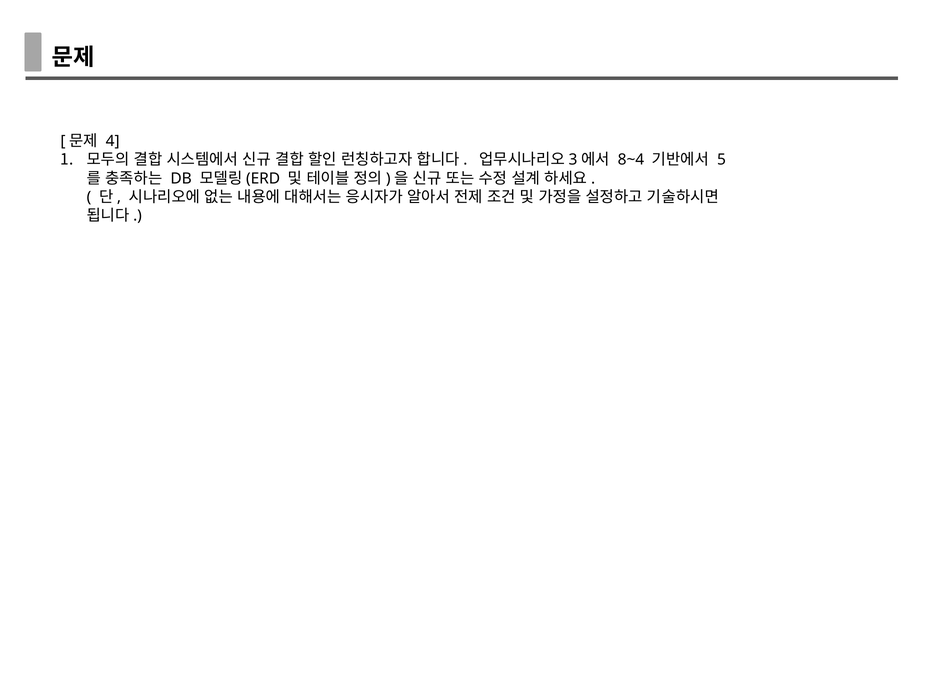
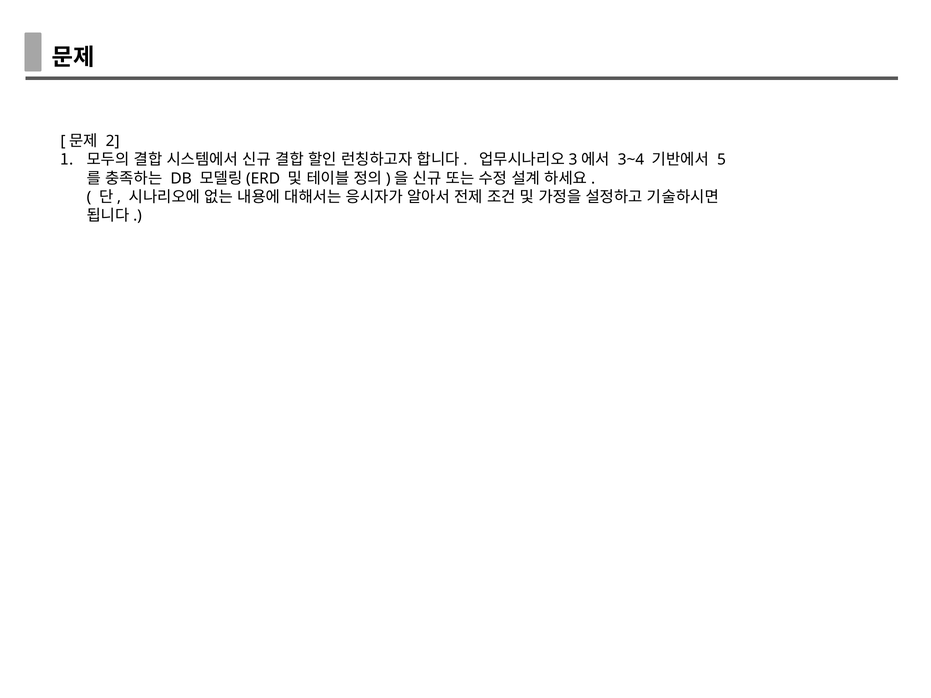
4: 4 -> 2
8~4: 8~4 -> 3~4
